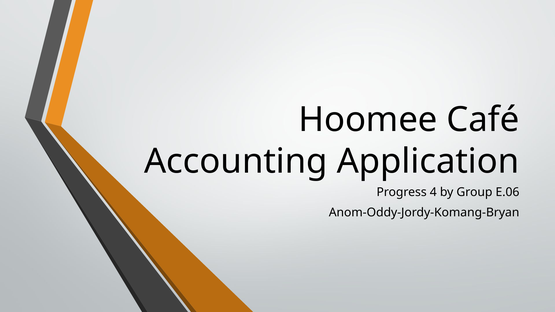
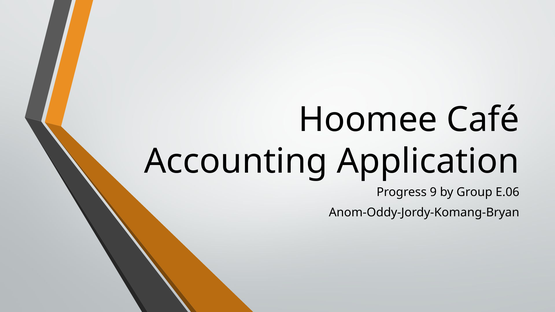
4: 4 -> 9
